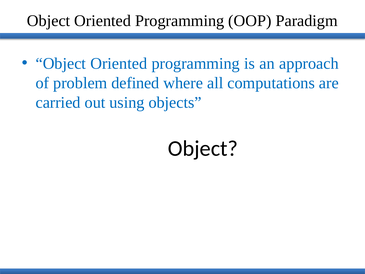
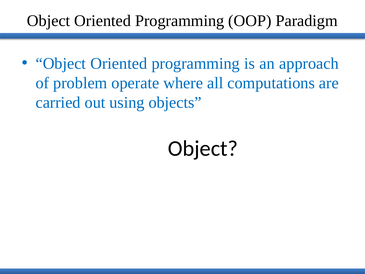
defined: defined -> operate
